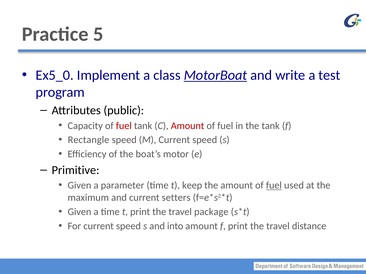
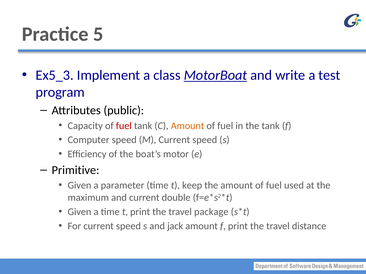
Ex5_0: Ex5_0 -> Ex5_3
Amount at (188, 126) colour: red -> orange
Rectangle: Rectangle -> Computer
fuel at (274, 186) underline: present -> none
setters: setters -> double
into: into -> jack
